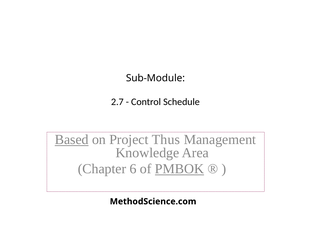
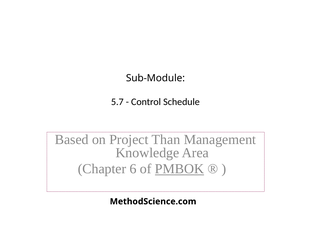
2.7: 2.7 -> 5.7
Based underline: present -> none
Thus: Thus -> Than
